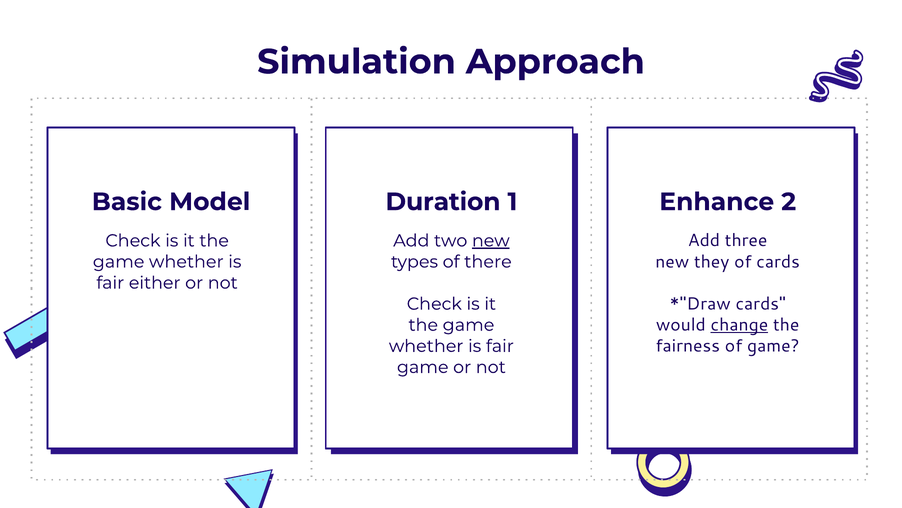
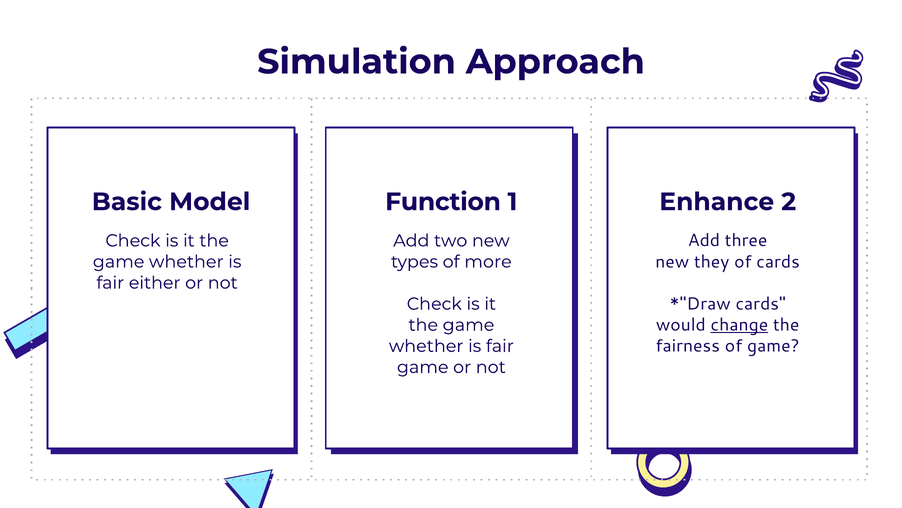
Duration: Duration -> Function
new at (491, 240) underline: present -> none
there: there -> more
